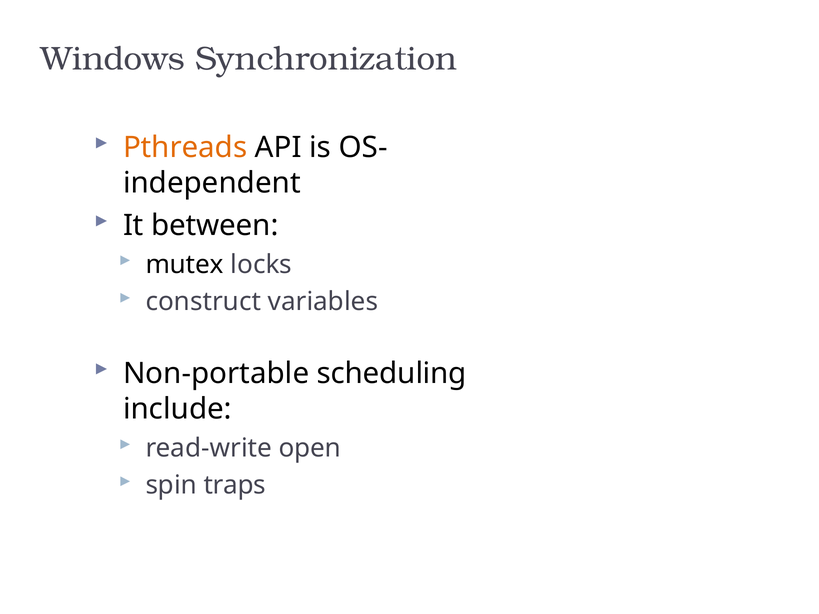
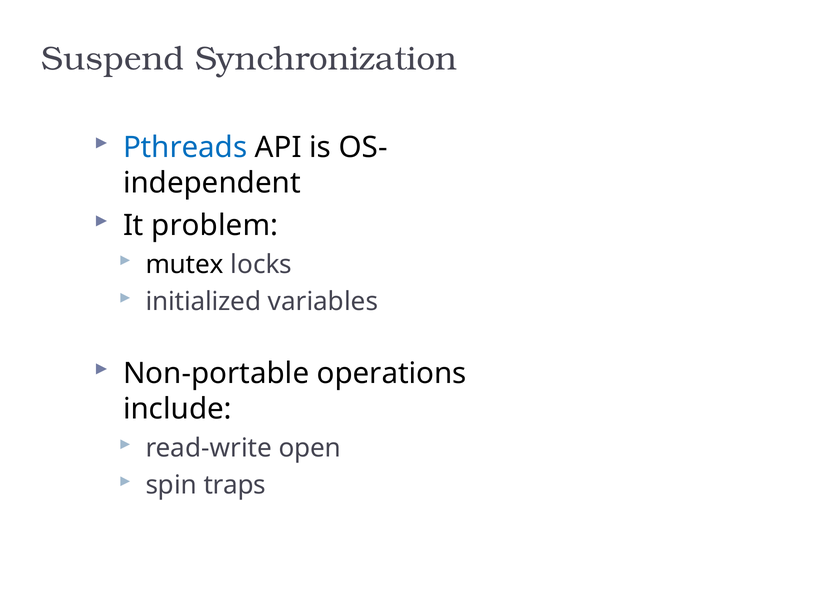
Windows: Windows -> Suspend
Pthreads colour: orange -> blue
between: between -> problem
construct: construct -> initialized
scheduling: scheduling -> operations
